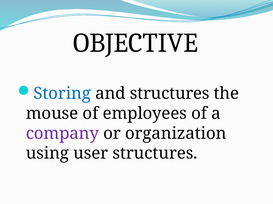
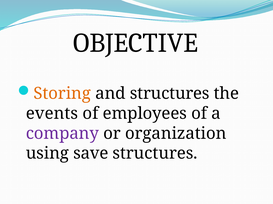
Storing colour: blue -> orange
mouse: mouse -> events
user: user -> save
